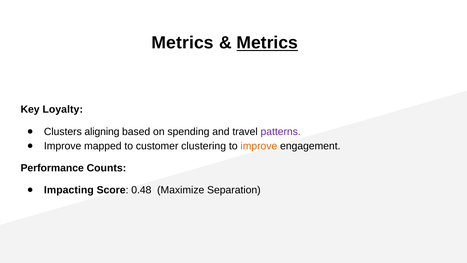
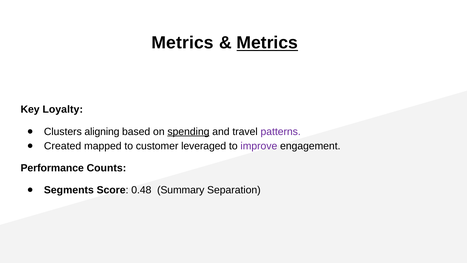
spending underline: none -> present
Improve at (63, 146): Improve -> Created
clustering: clustering -> leveraged
improve at (259, 146) colour: orange -> purple
Impacting: Impacting -> Segments
Maximize: Maximize -> Summary
